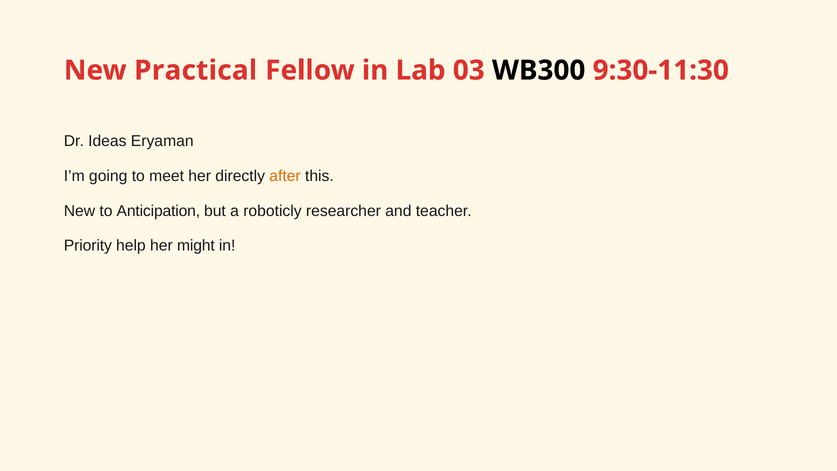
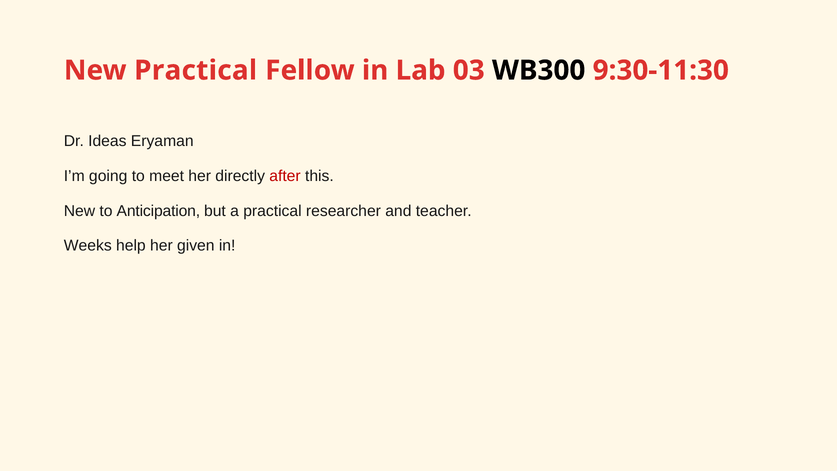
after colour: orange -> red
a roboticly: roboticly -> practical
Priority: Priority -> Weeks
might: might -> given
